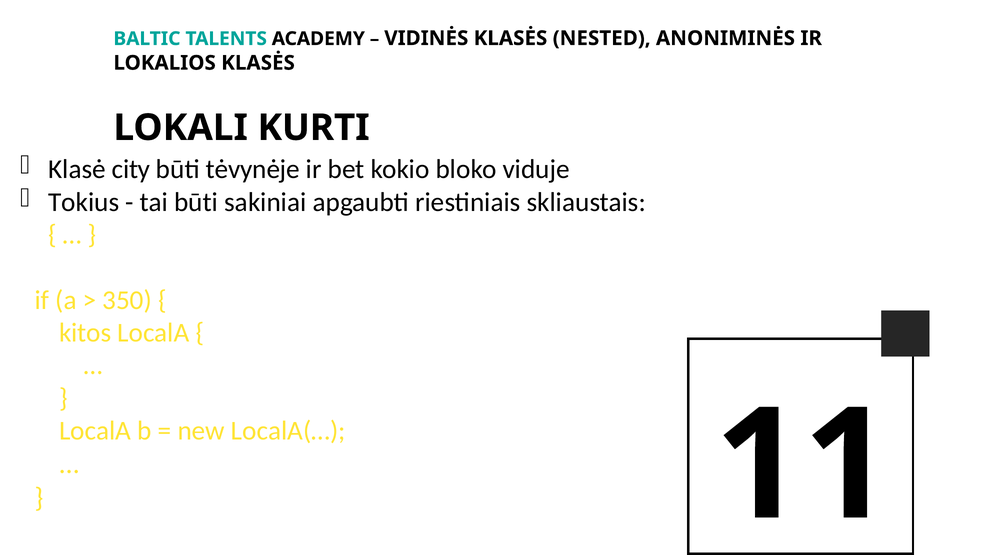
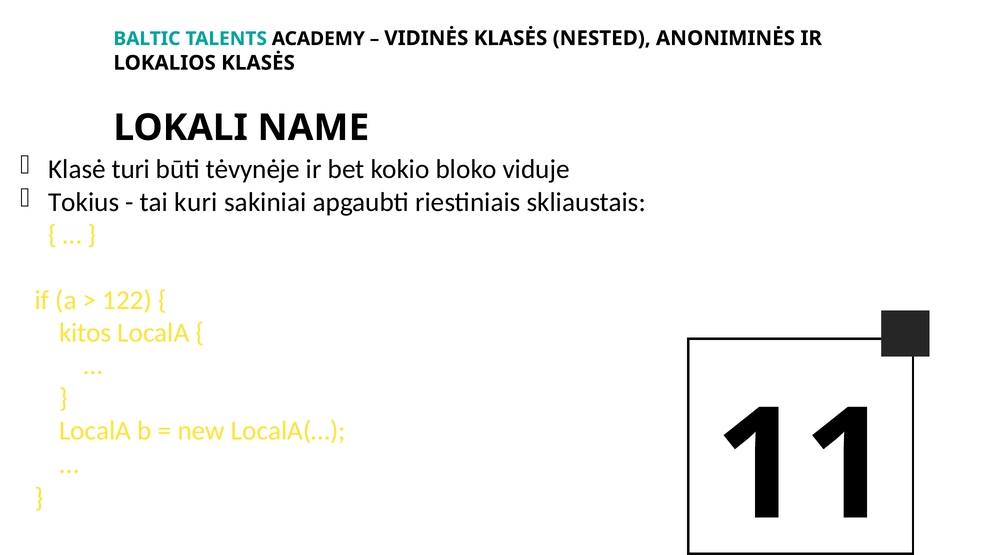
KURTI: KURTI -> NAME
city: city -> turi
tai būti: būti -> kuri
350: 350 -> 122
